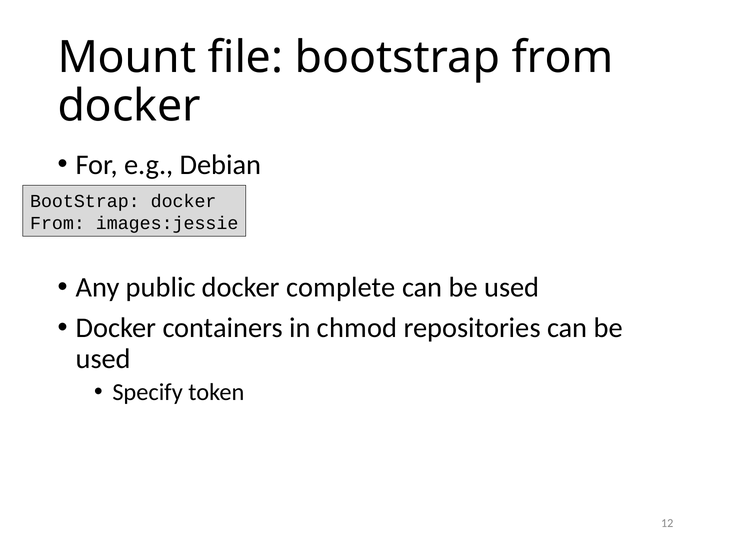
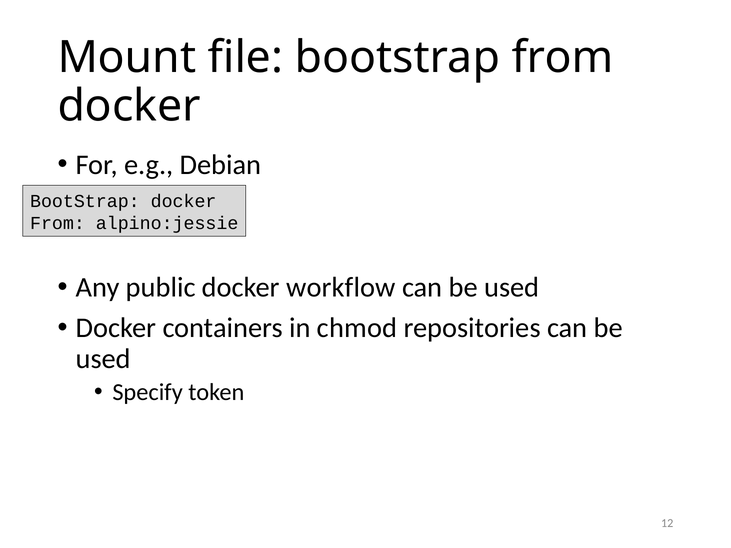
images:jessie: images:jessie -> alpino:jessie
complete: complete -> workflow
